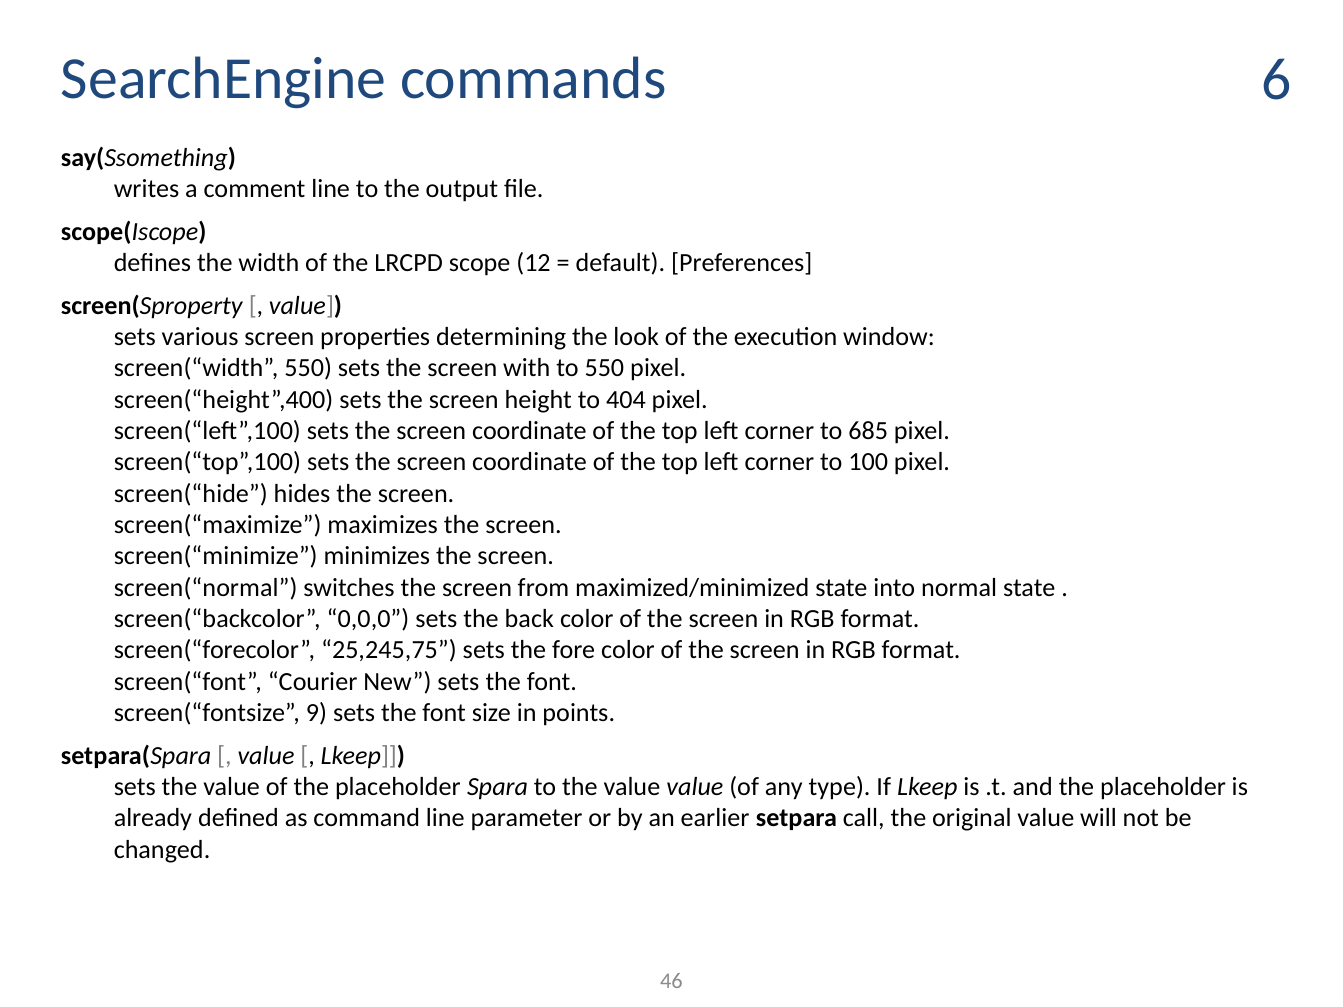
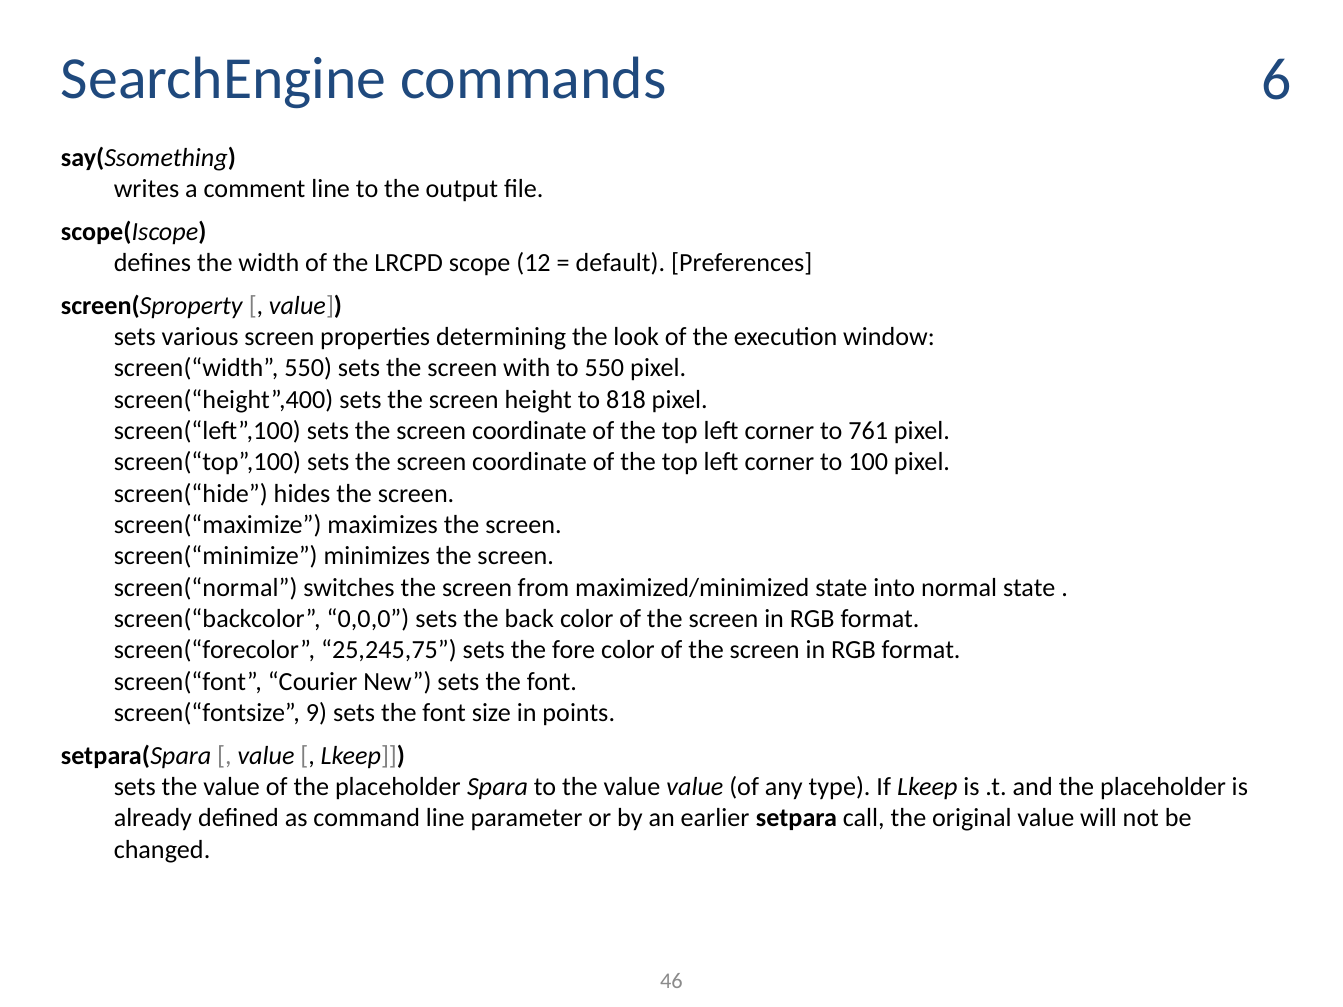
404: 404 -> 818
685: 685 -> 761
